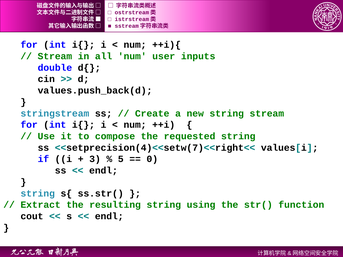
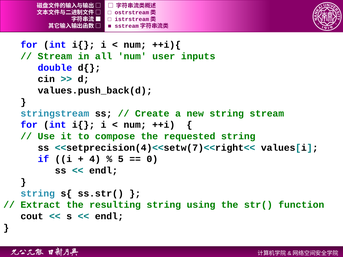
3: 3 -> 4
